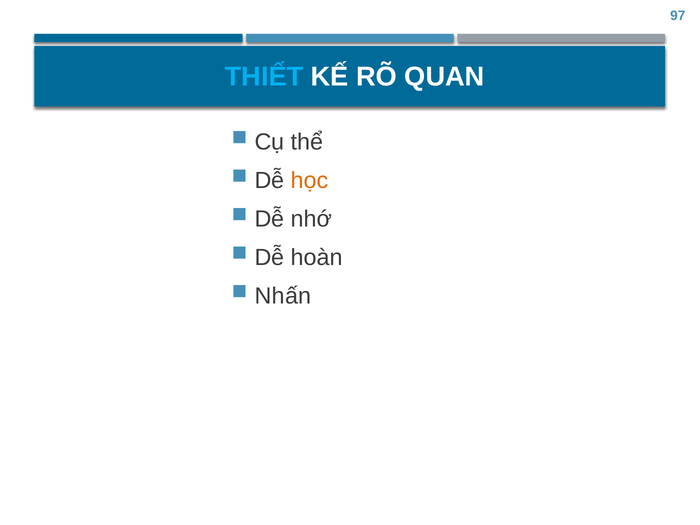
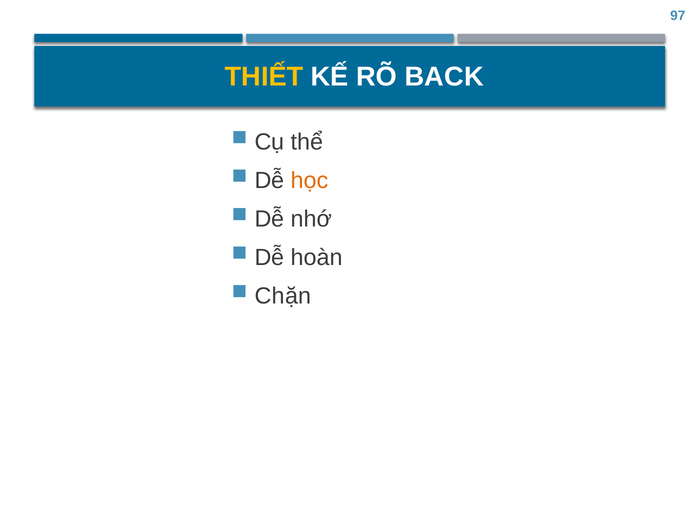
THIẾT colour: light blue -> yellow
QUAN: QUAN -> BACK
Nhấn: Nhấn -> Chặn
